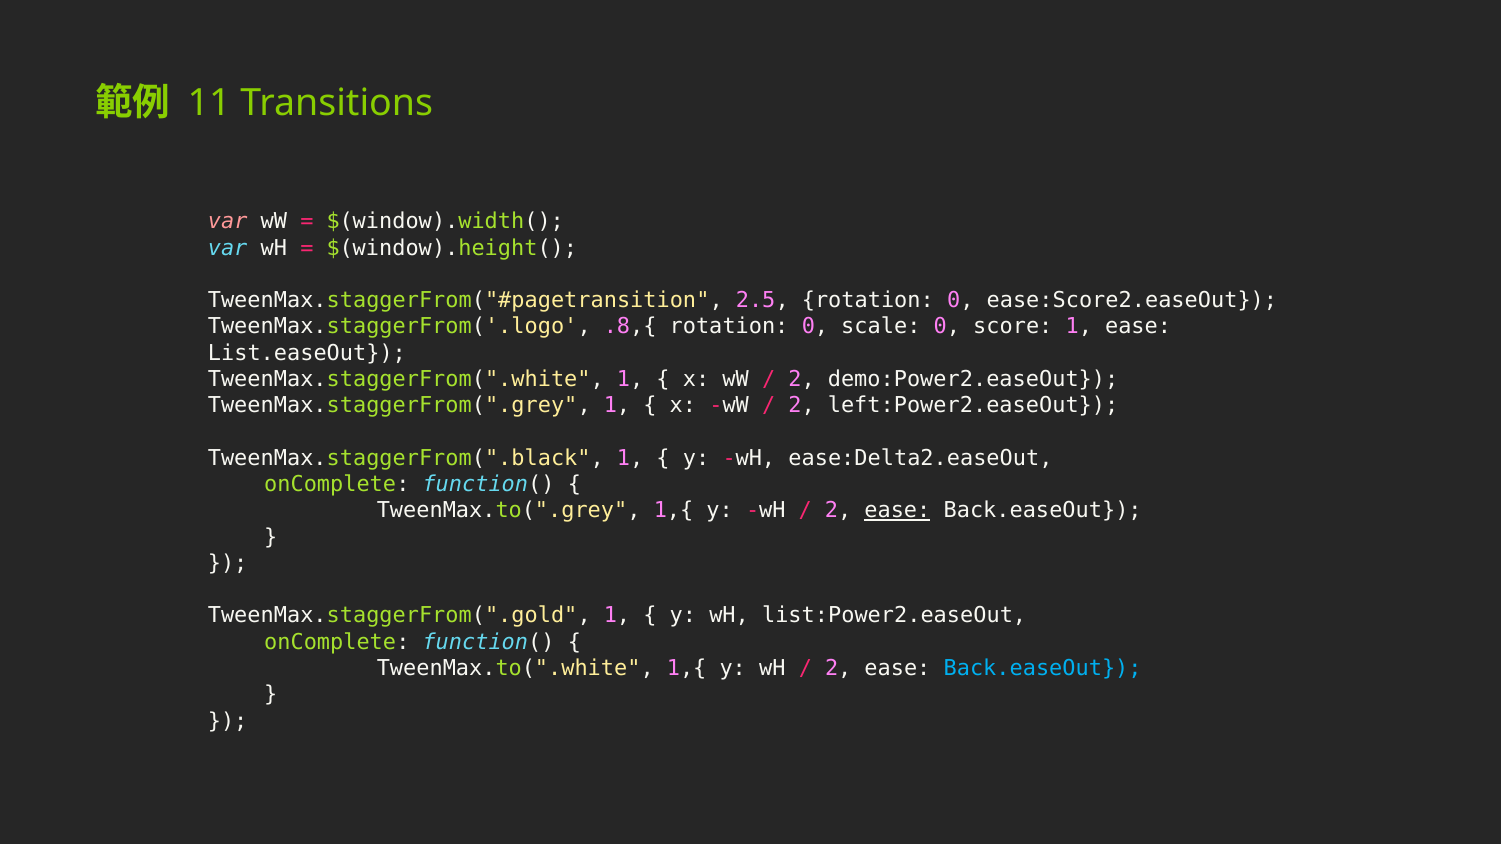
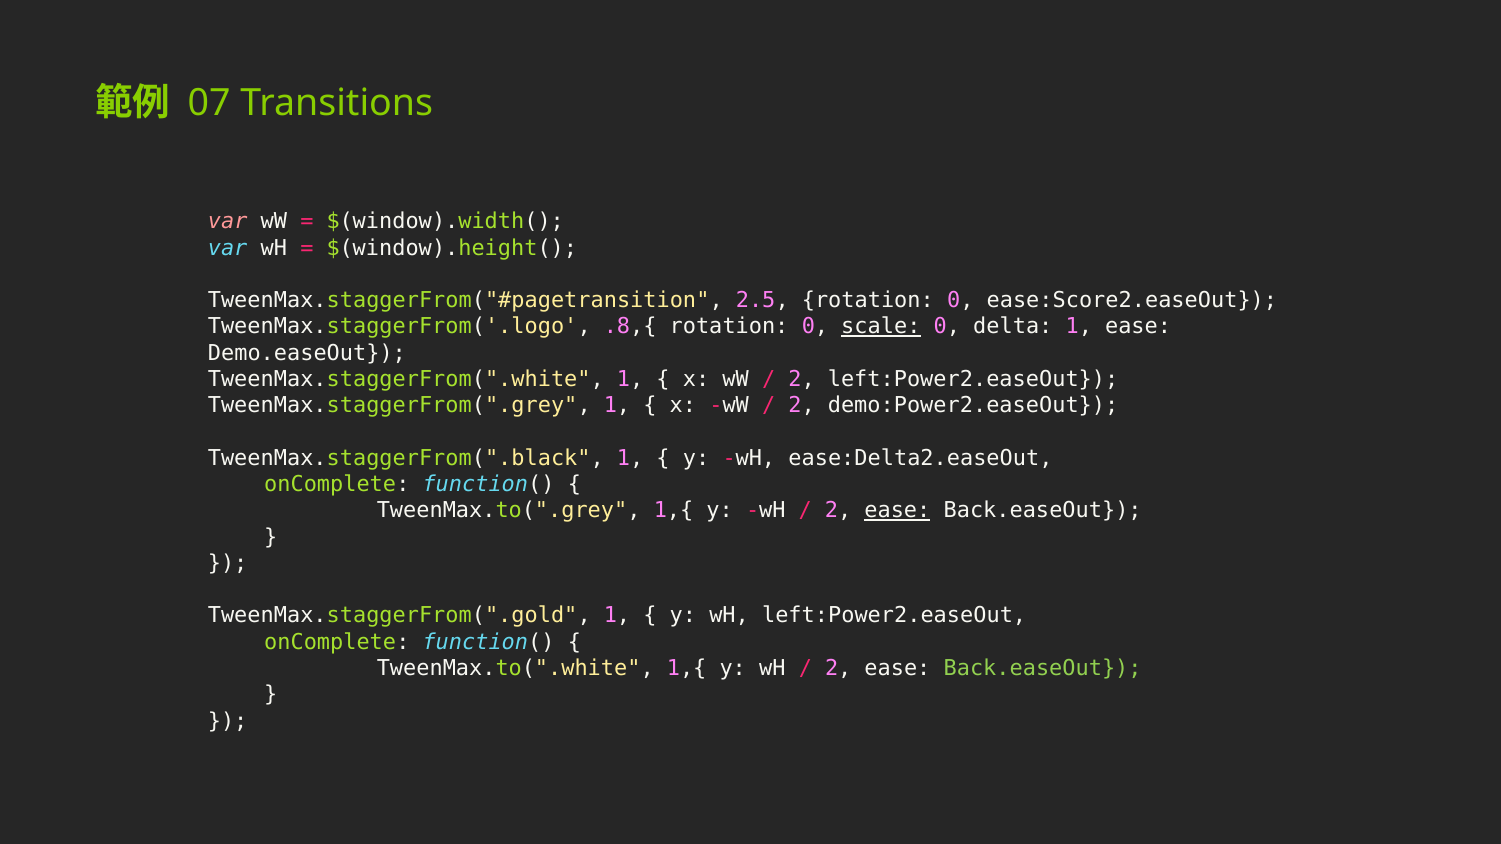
11: 11 -> 07
scale underline: none -> present
score: score -> delta
List.easeOut: List.easeOut -> Demo.easeOut
2 demo:Power2.easeOut: demo:Power2.easeOut -> left:Power2.easeOut
left:Power2.easeOut: left:Power2.easeOut -> demo:Power2.easeOut
wH list:Power2.easeOut: list:Power2.easeOut -> left:Power2.easeOut
Back.easeOut at (1043, 668) colour: light blue -> light green
